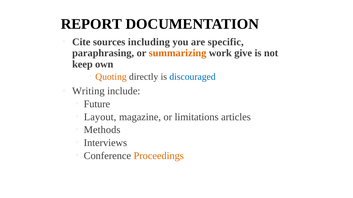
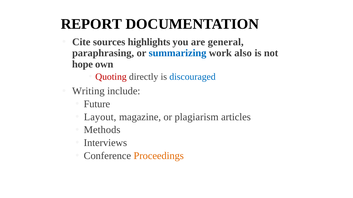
including: including -> highlights
specific: specific -> general
summarizing colour: orange -> blue
give: give -> also
keep: keep -> hope
Quoting colour: orange -> red
limitations: limitations -> plagiarism
